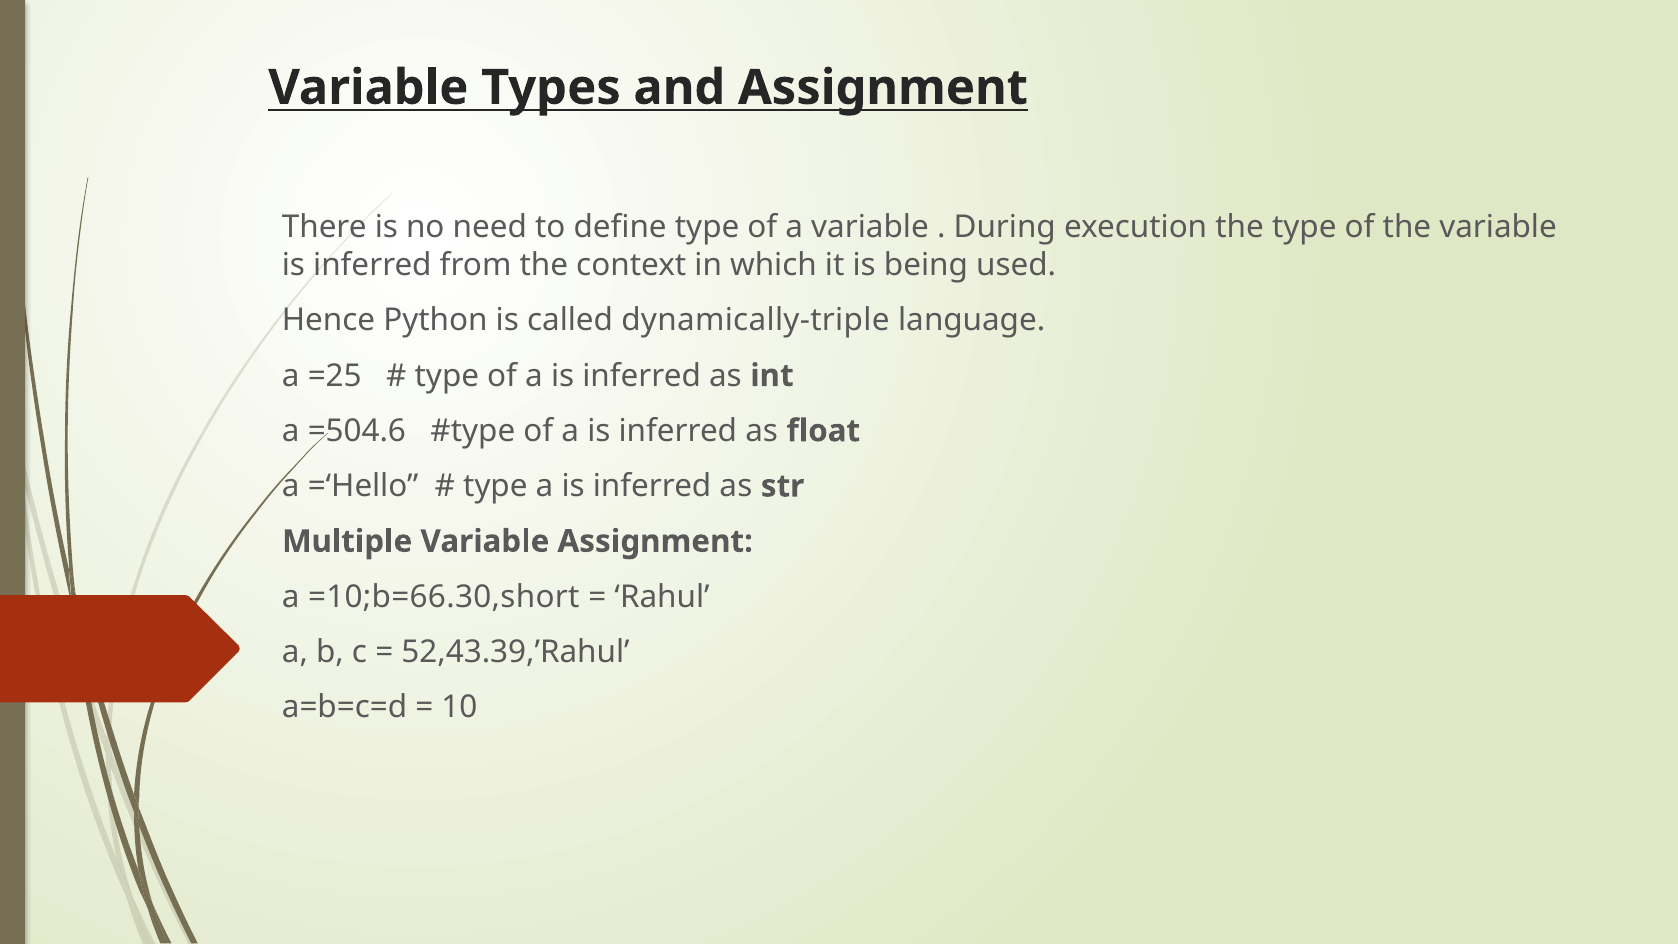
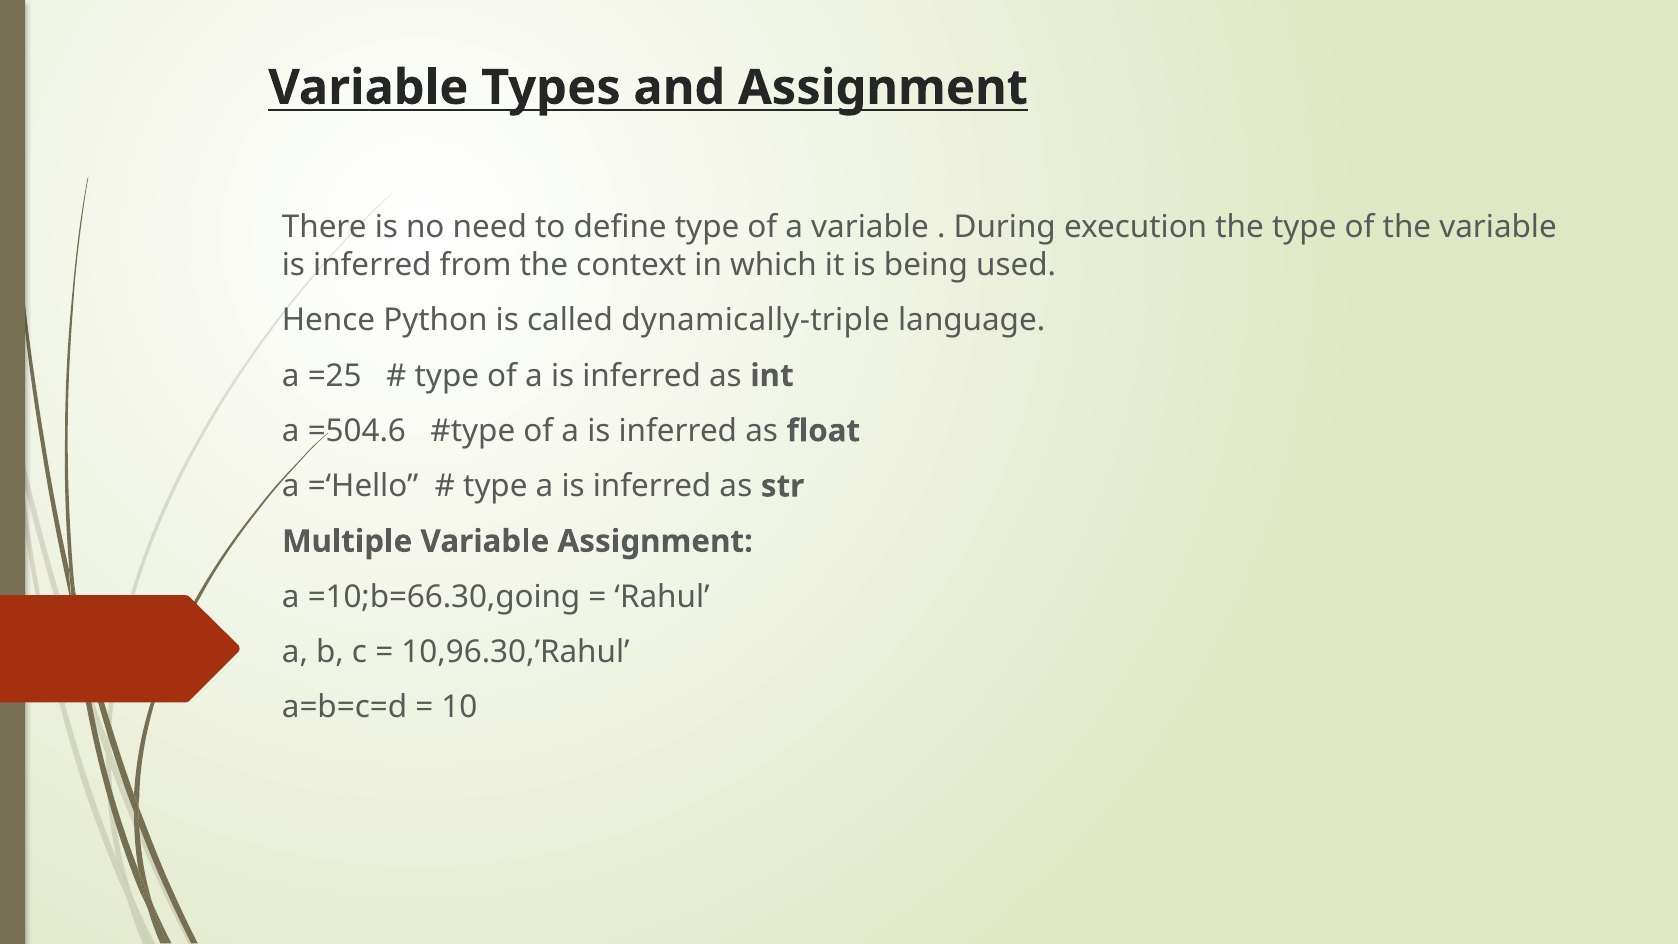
=10;b=66.30,short: =10;b=66.30,short -> =10;b=66.30,going
52,43.39,’Rahul: 52,43.39,’Rahul -> 10,96.30,’Rahul
